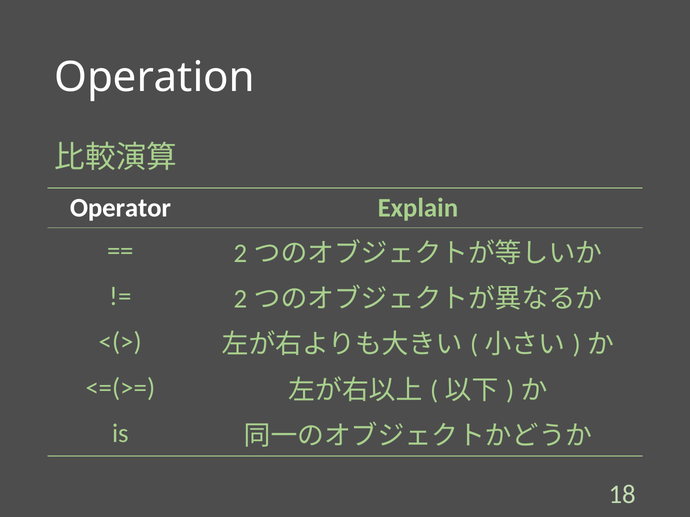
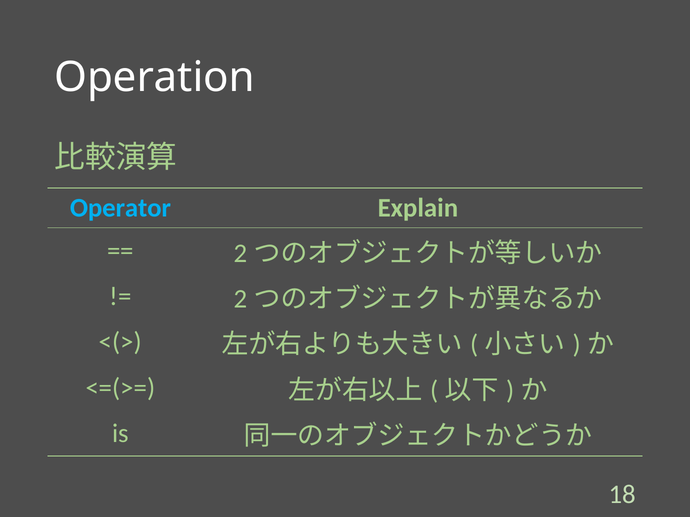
Operator colour: white -> light blue
